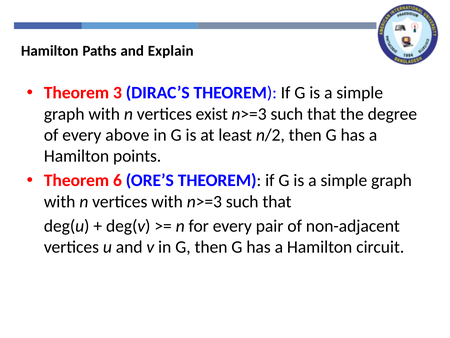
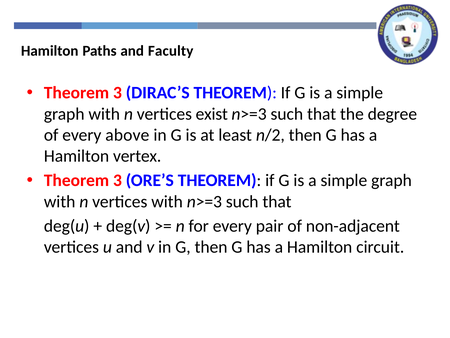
Explain: Explain -> Faculty
points: points -> vertex
6 at (117, 180): 6 -> 3
